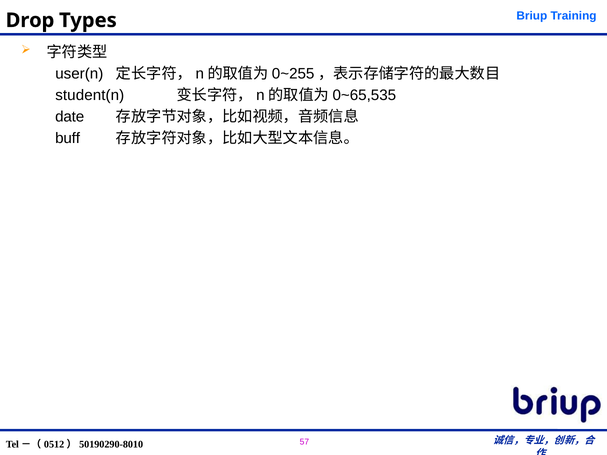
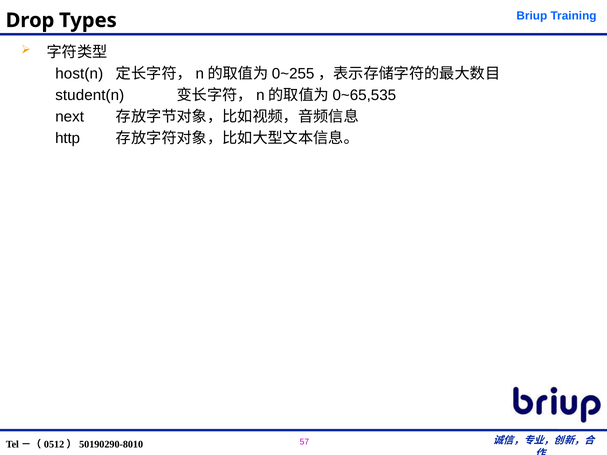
user(n: user(n -> host(n
date: date -> next
buff: buff -> http
